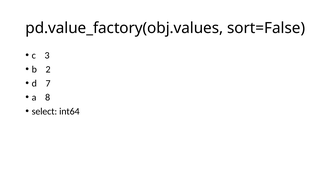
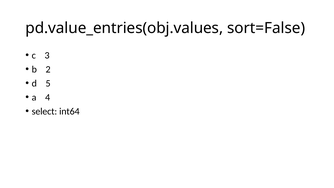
pd.value_factory(obj.values: pd.value_factory(obj.values -> pd.value_entries(obj.values
7: 7 -> 5
8: 8 -> 4
